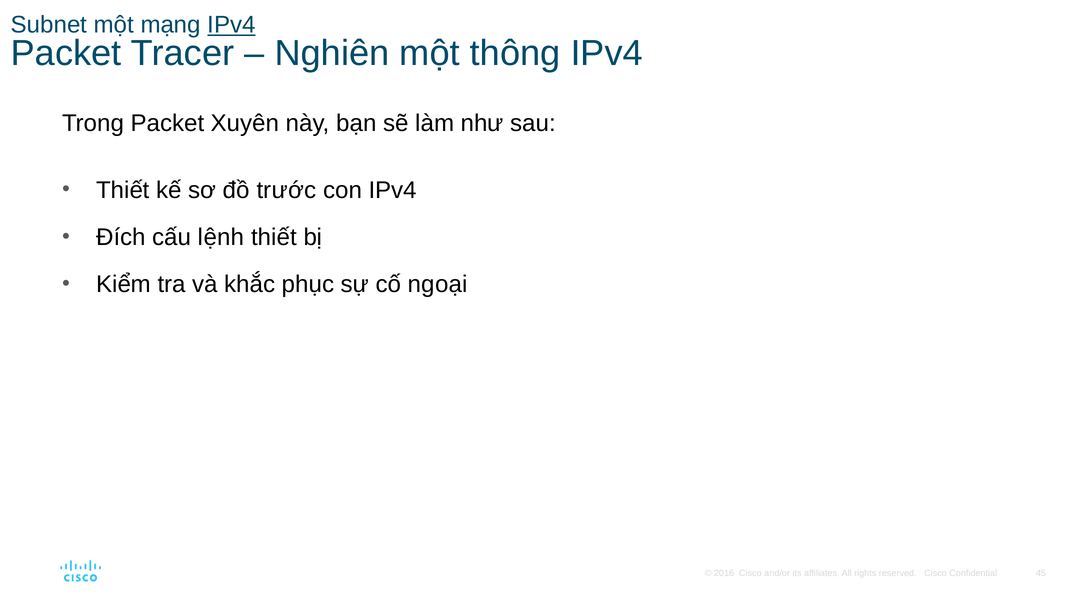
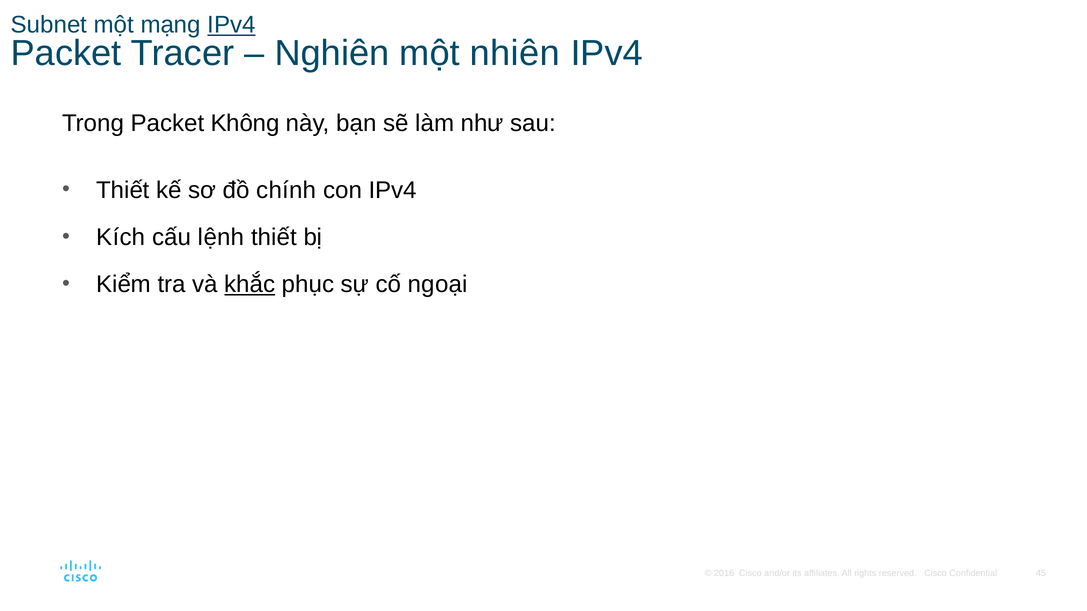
thông: thông -> nhiên
Xuyên: Xuyên -> Không
trước: trước -> chính
Đích: Đích -> Kích
khắc underline: none -> present
